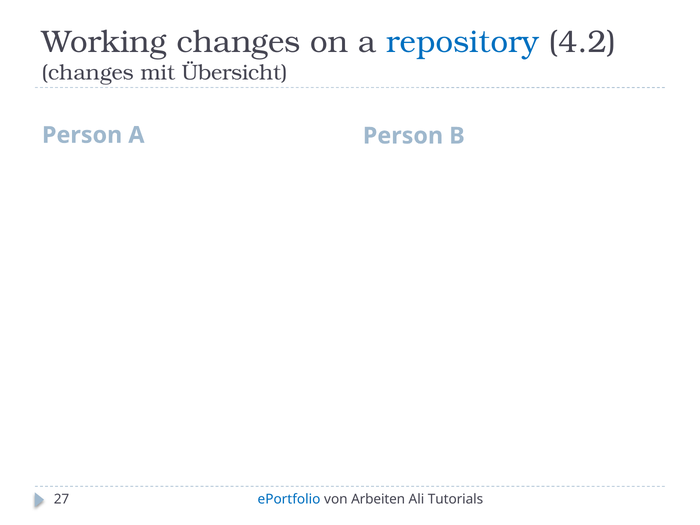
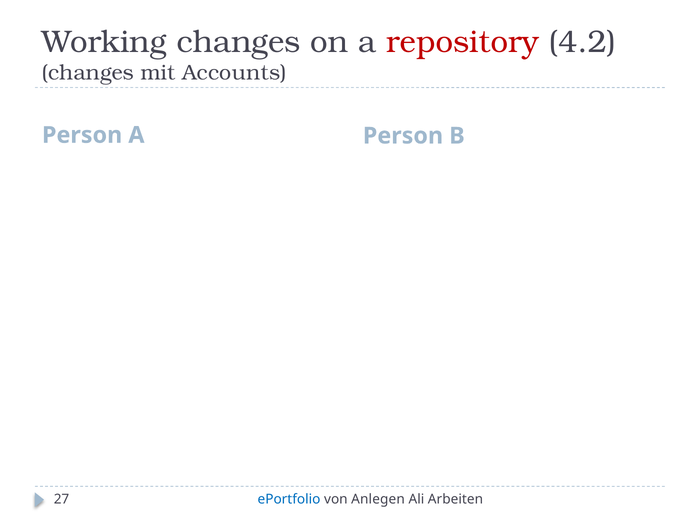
repository colour: blue -> red
Übersicht: Übersicht -> Accounts
Arbeiten: Arbeiten -> Anlegen
Tutorials: Tutorials -> Arbeiten
